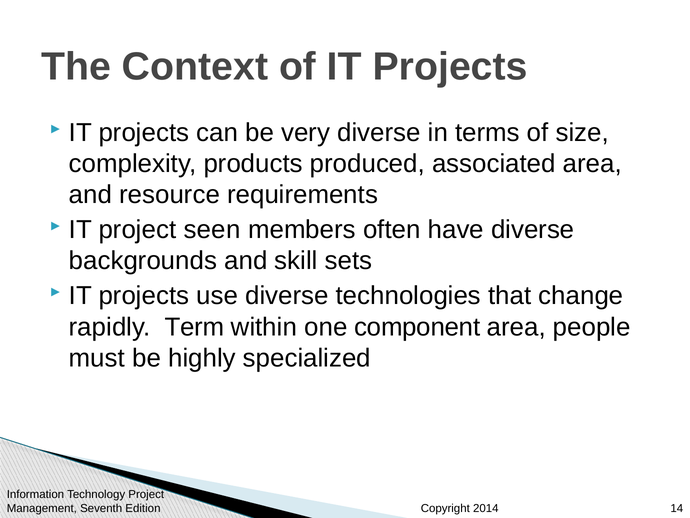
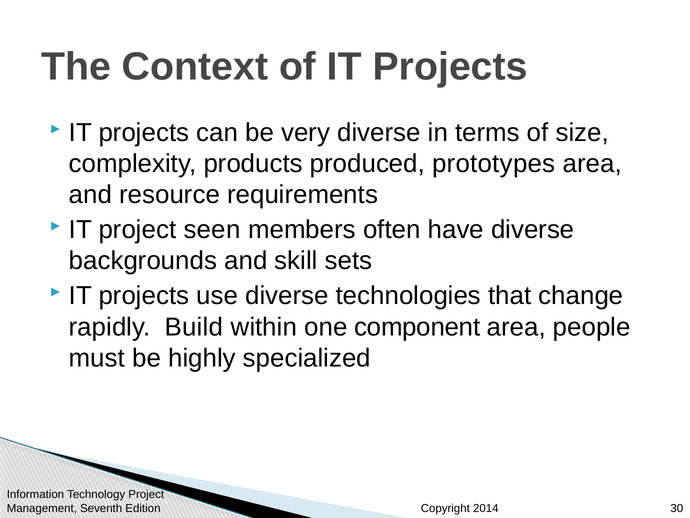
associated: associated -> prototypes
Term: Term -> Build
14: 14 -> 30
